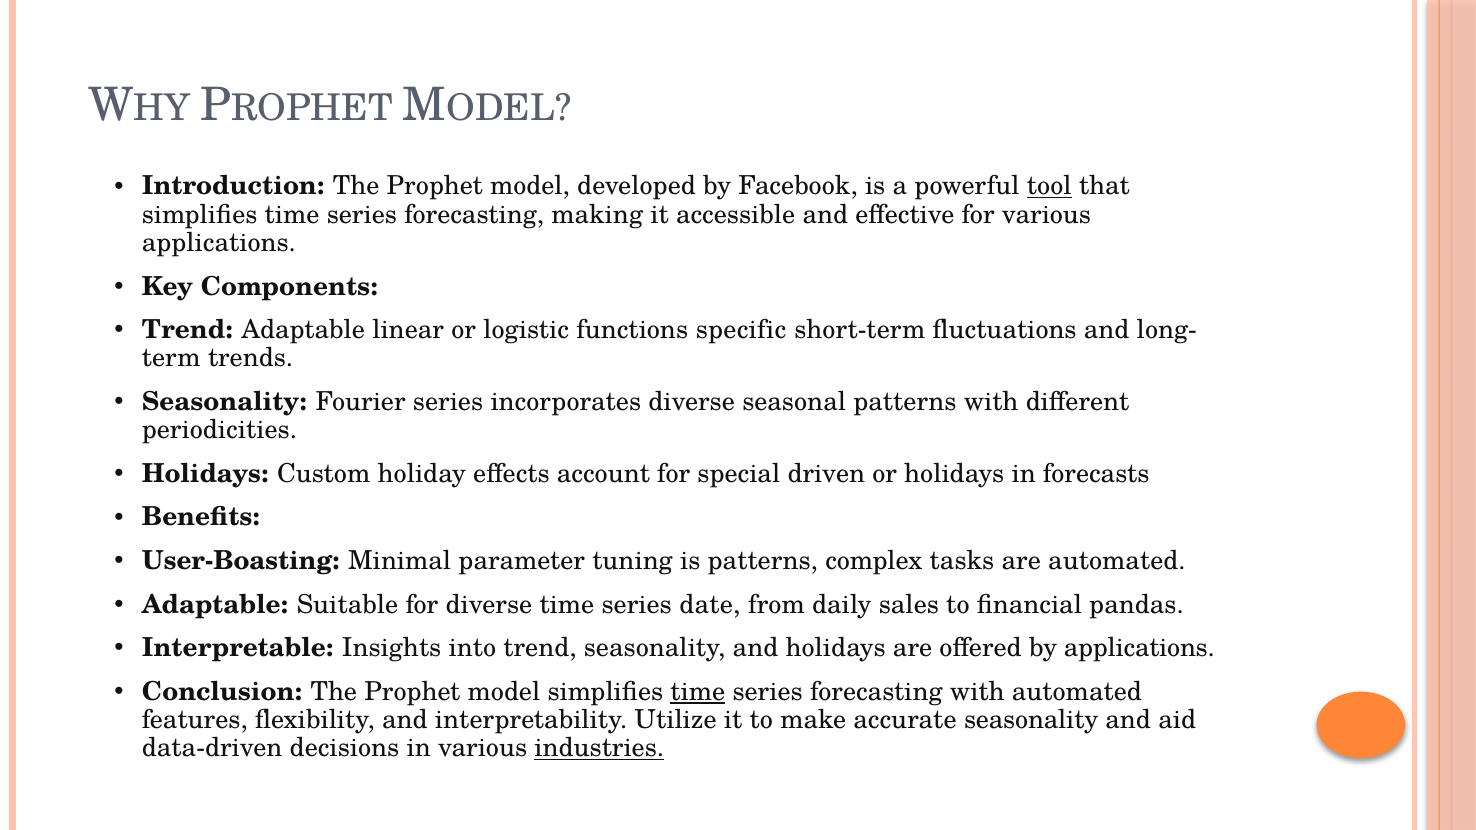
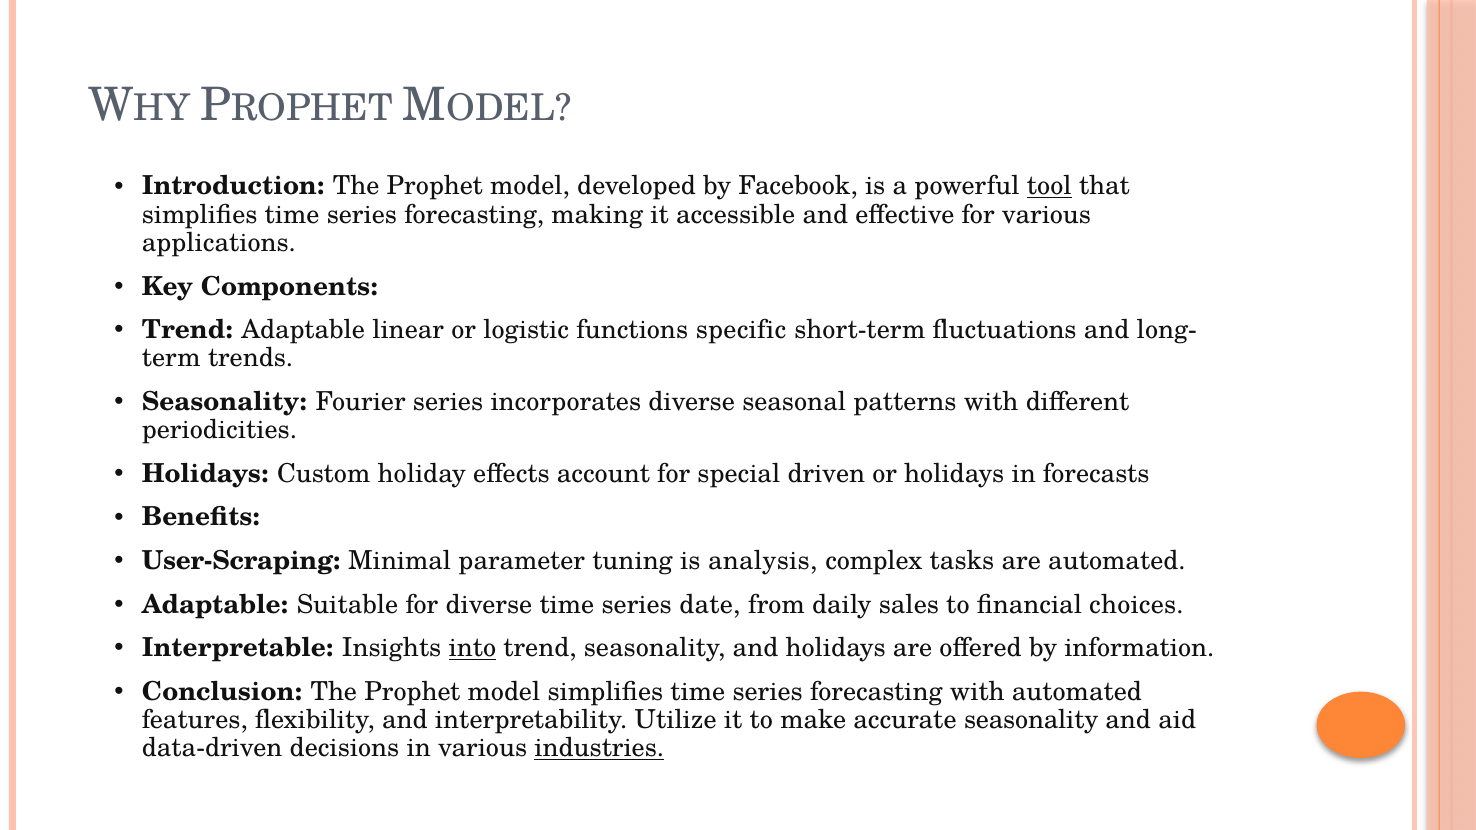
User-Boasting: User-Boasting -> User-Scraping
is patterns: patterns -> analysis
pandas: pandas -> choices
into underline: none -> present
by applications: applications -> information
time at (698, 692) underline: present -> none
